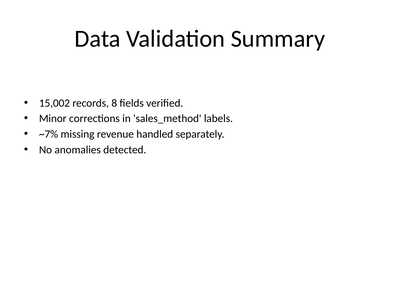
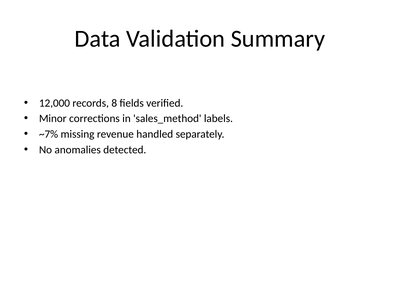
15,002: 15,002 -> 12,000
